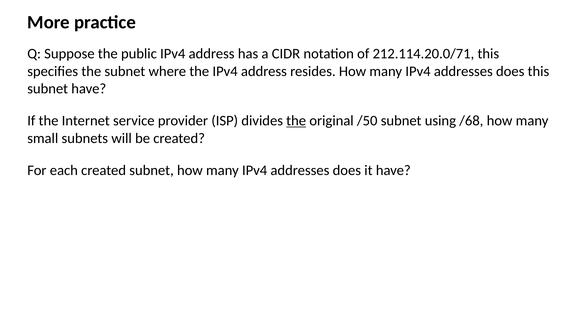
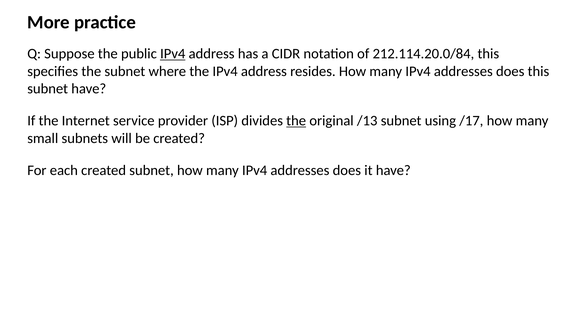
IPv4 at (173, 54) underline: none -> present
212.114.20.0/71: 212.114.20.0/71 -> 212.114.20.0/84
/50: /50 -> /13
/68: /68 -> /17
